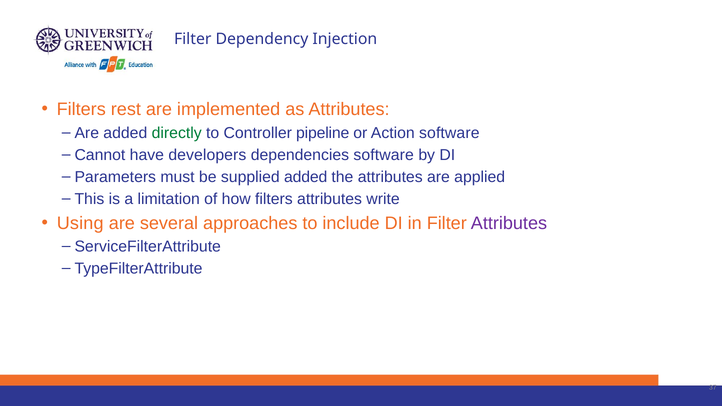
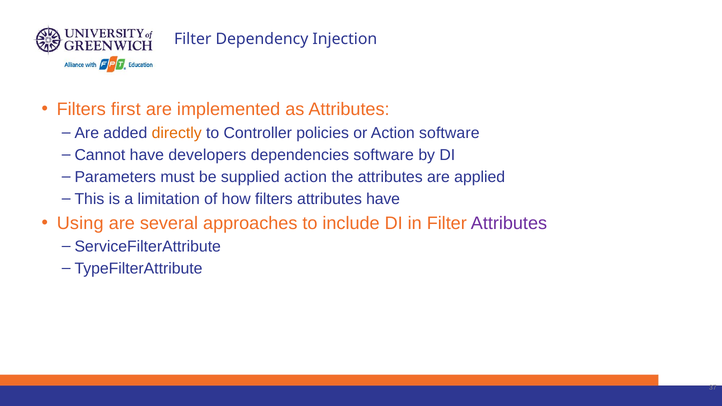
rest: rest -> first
directly colour: green -> orange
pipeline: pipeline -> policies
supplied added: added -> action
attributes write: write -> have
